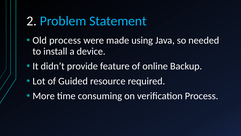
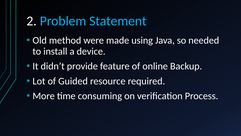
Old process: process -> method
